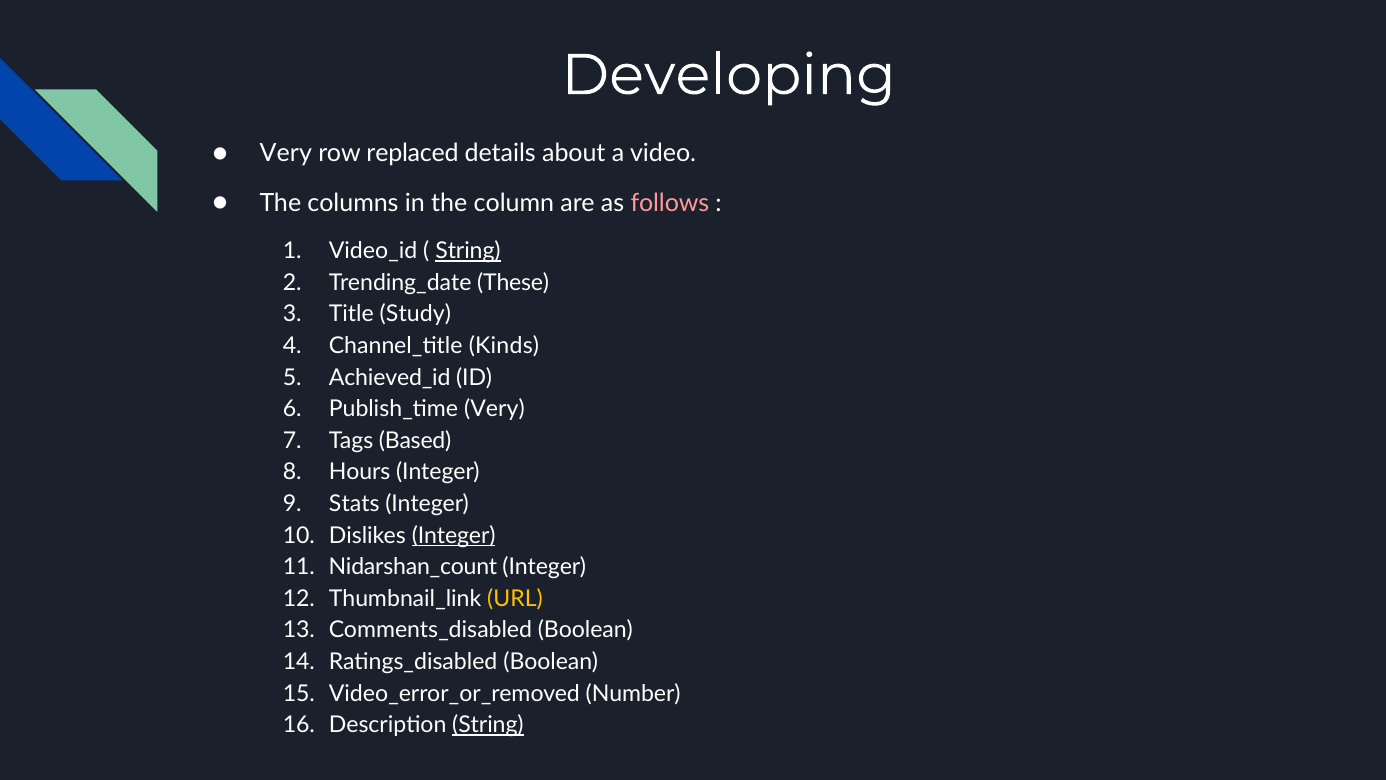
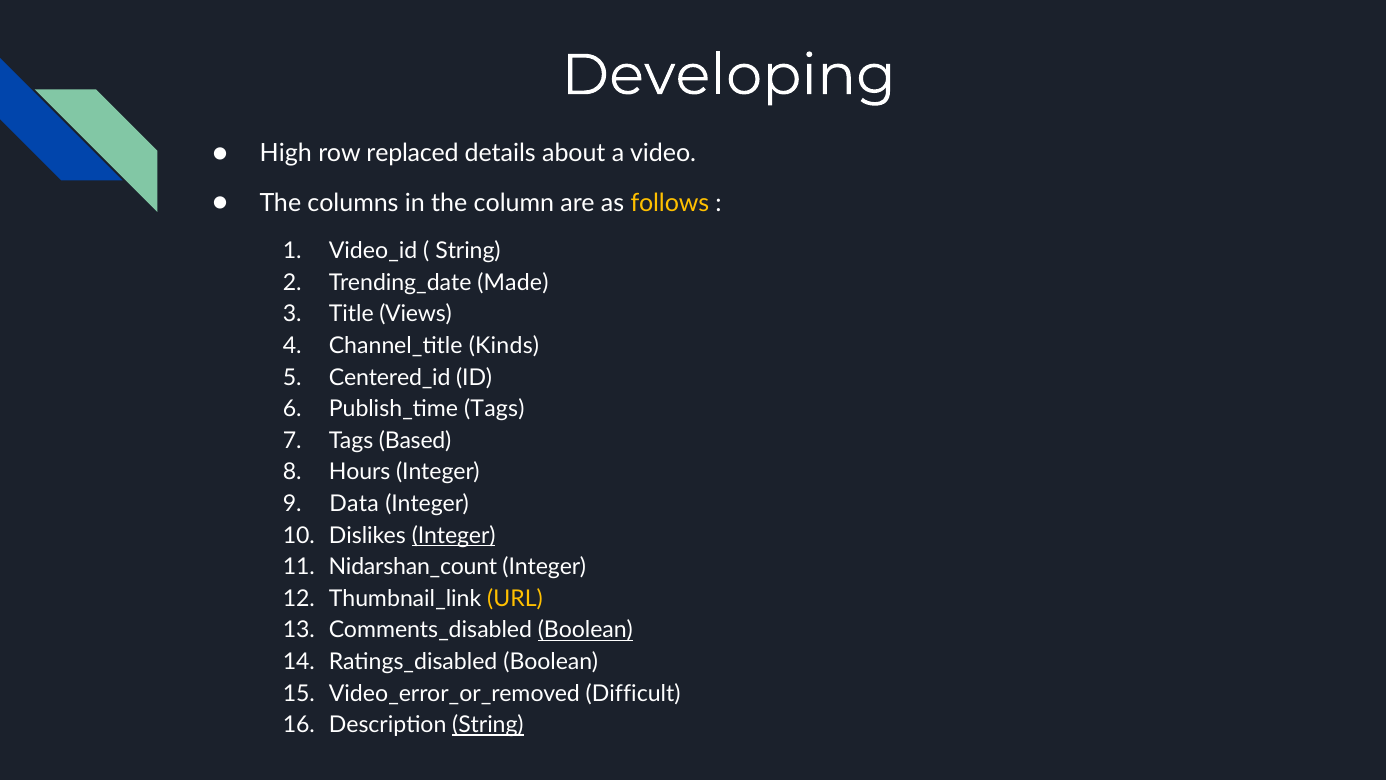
Very at (286, 153): Very -> High
follows colour: pink -> yellow
String at (468, 251) underline: present -> none
These: These -> Made
Study: Study -> Views
Achieved_id: Achieved_id -> Centered_id
Publish_time Very: Very -> Tags
Stats: Stats -> Data
Boolean at (585, 630) underline: none -> present
Number: Number -> Difficult
